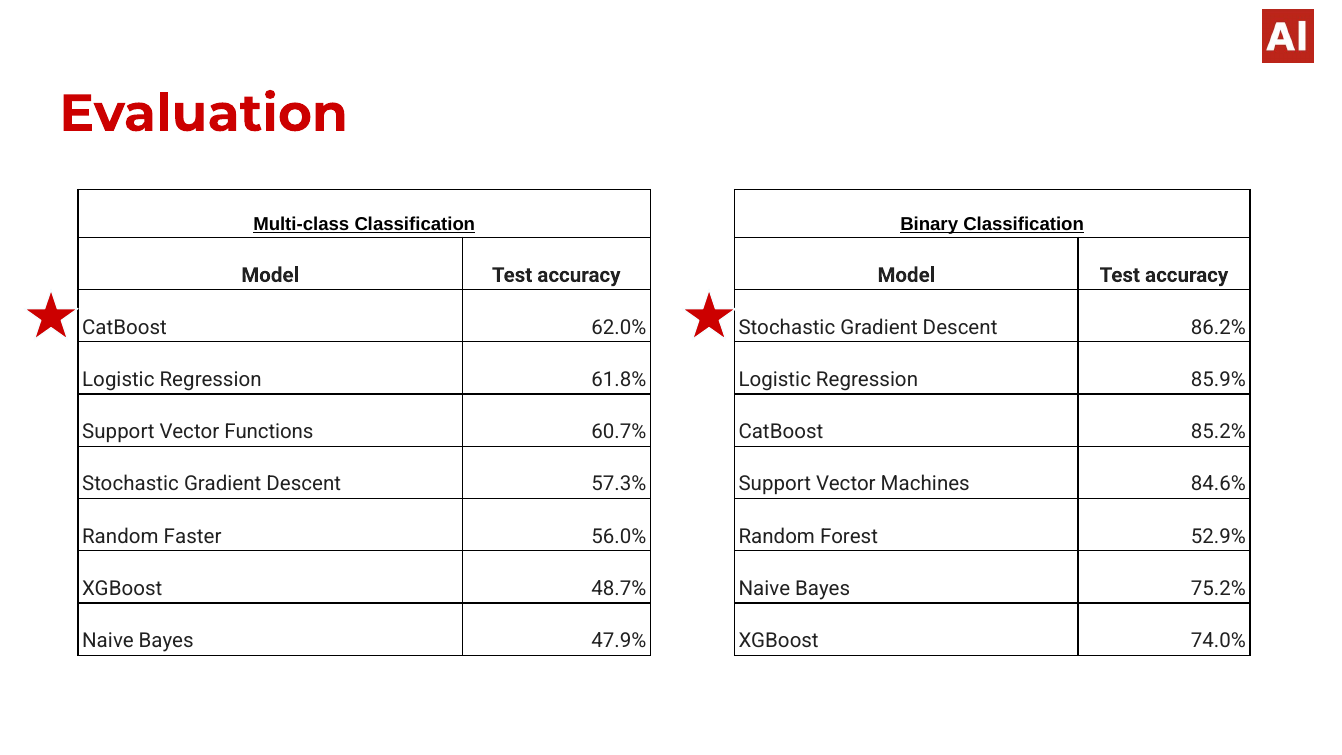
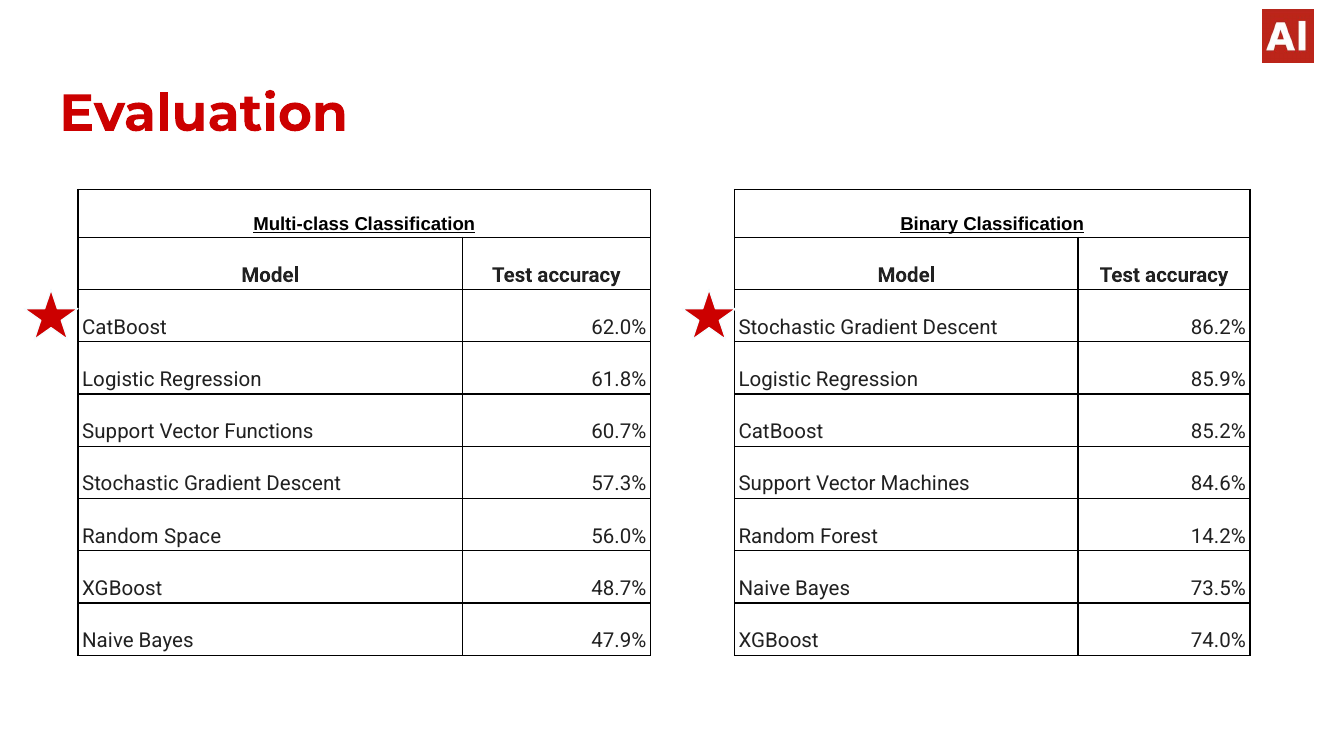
Faster: Faster -> Space
52.9%: 52.9% -> 14.2%
75.2%: 75.2% -> 73.5%
